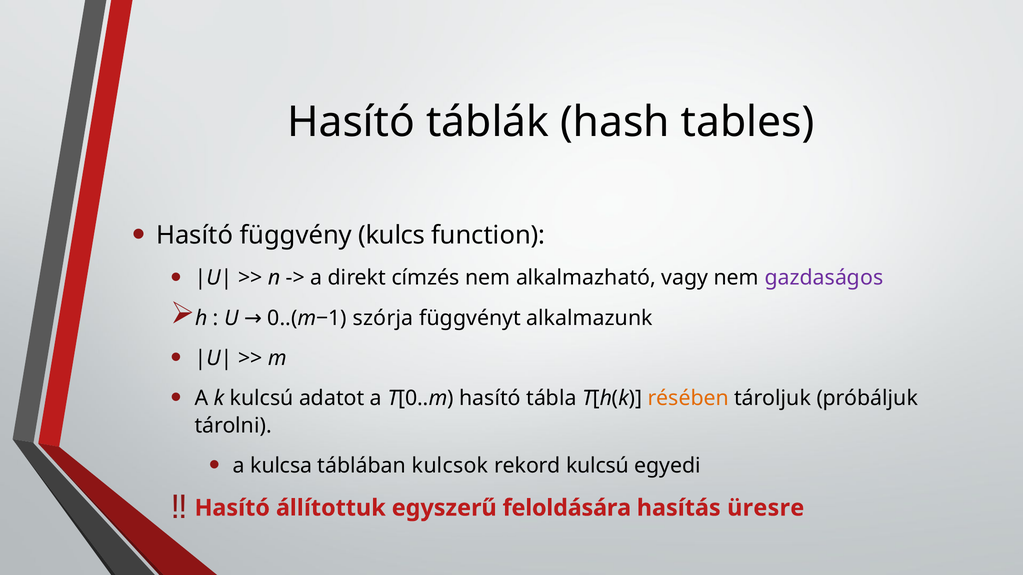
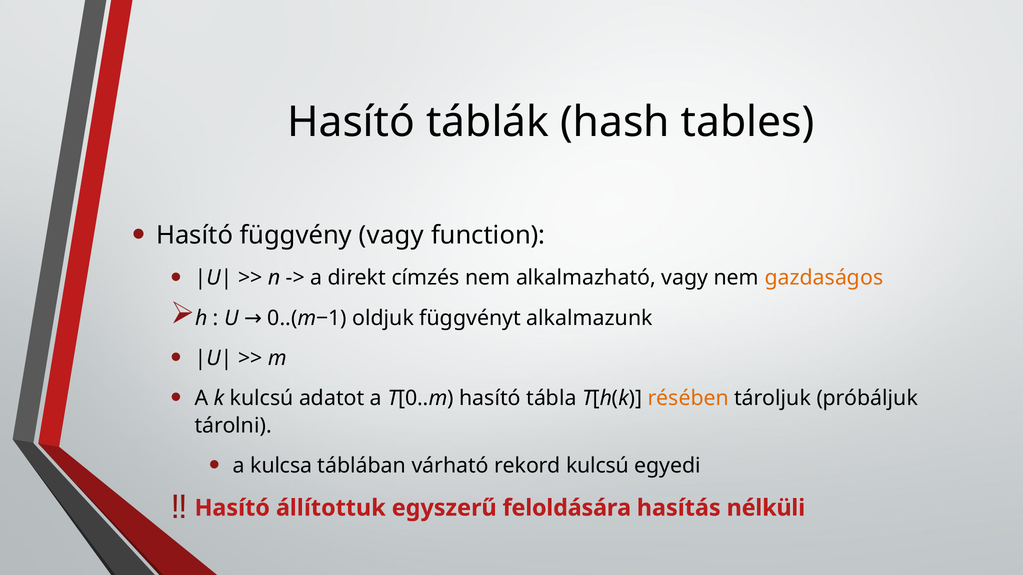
függvény kulcs: kulcs -> vagy
gazdaságos colour: purple -> orange
szórja: szórja -> oldjuk
kulcsok: kulcsok -> várható
üresre: üresre -> nélküli
